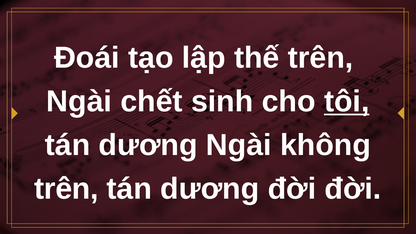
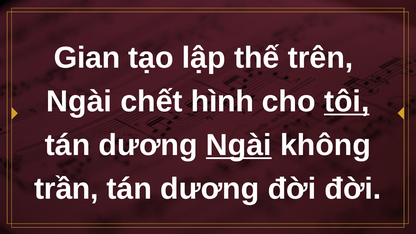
Đoái: Đoái -> Gian
sinh: sinh -> hình
Ngài at (239, 145) underline: none -> present
trên at (66, 189): trên -> trần
